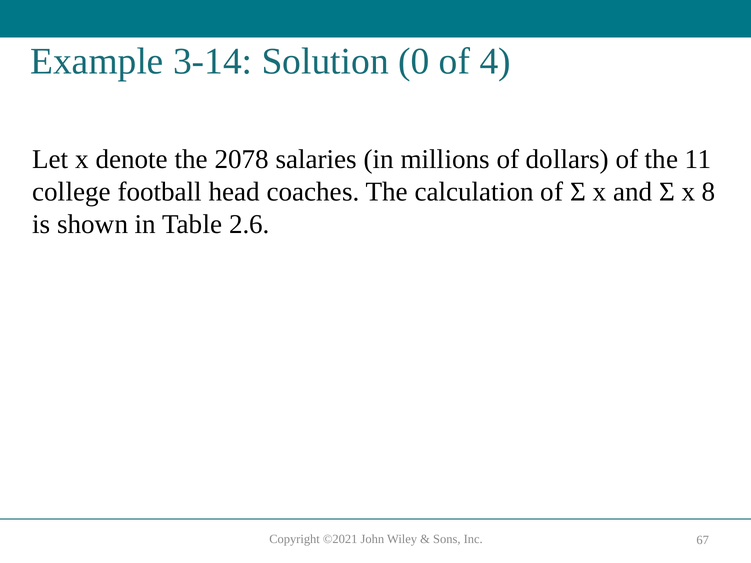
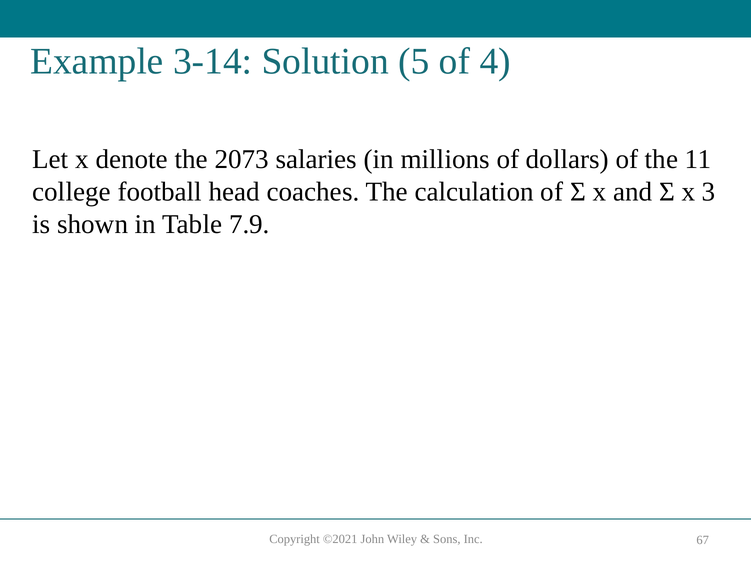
0: 0 -> 5
2078: 2078 -> 2073
8: 8 -> 3
2.6: 2.6 -> 7.9
